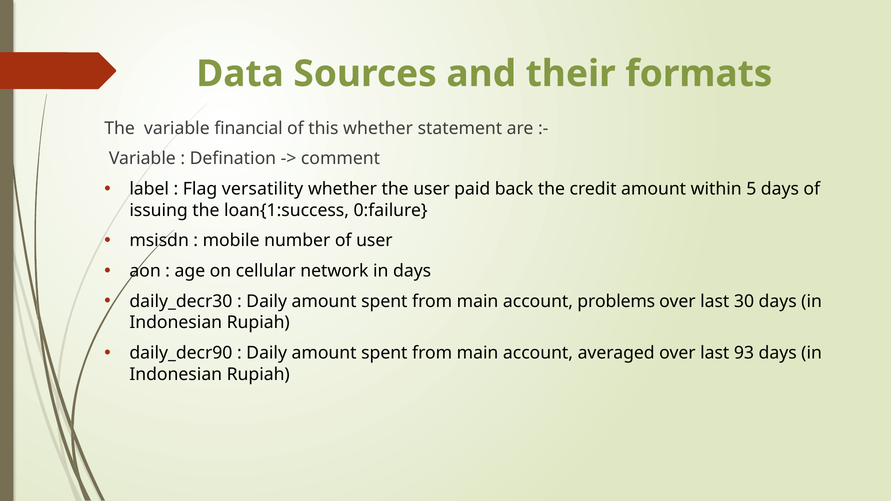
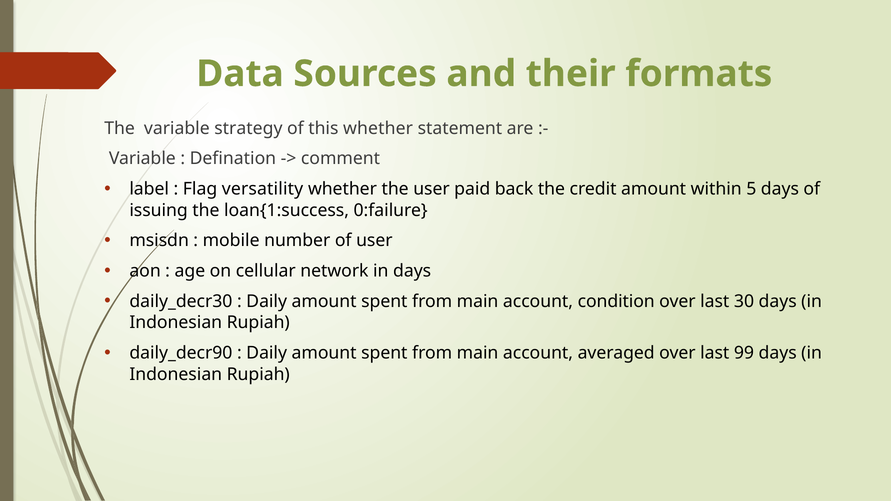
financial: financial -> strategy
problems: problems -> condition
93: 93 -> 99
